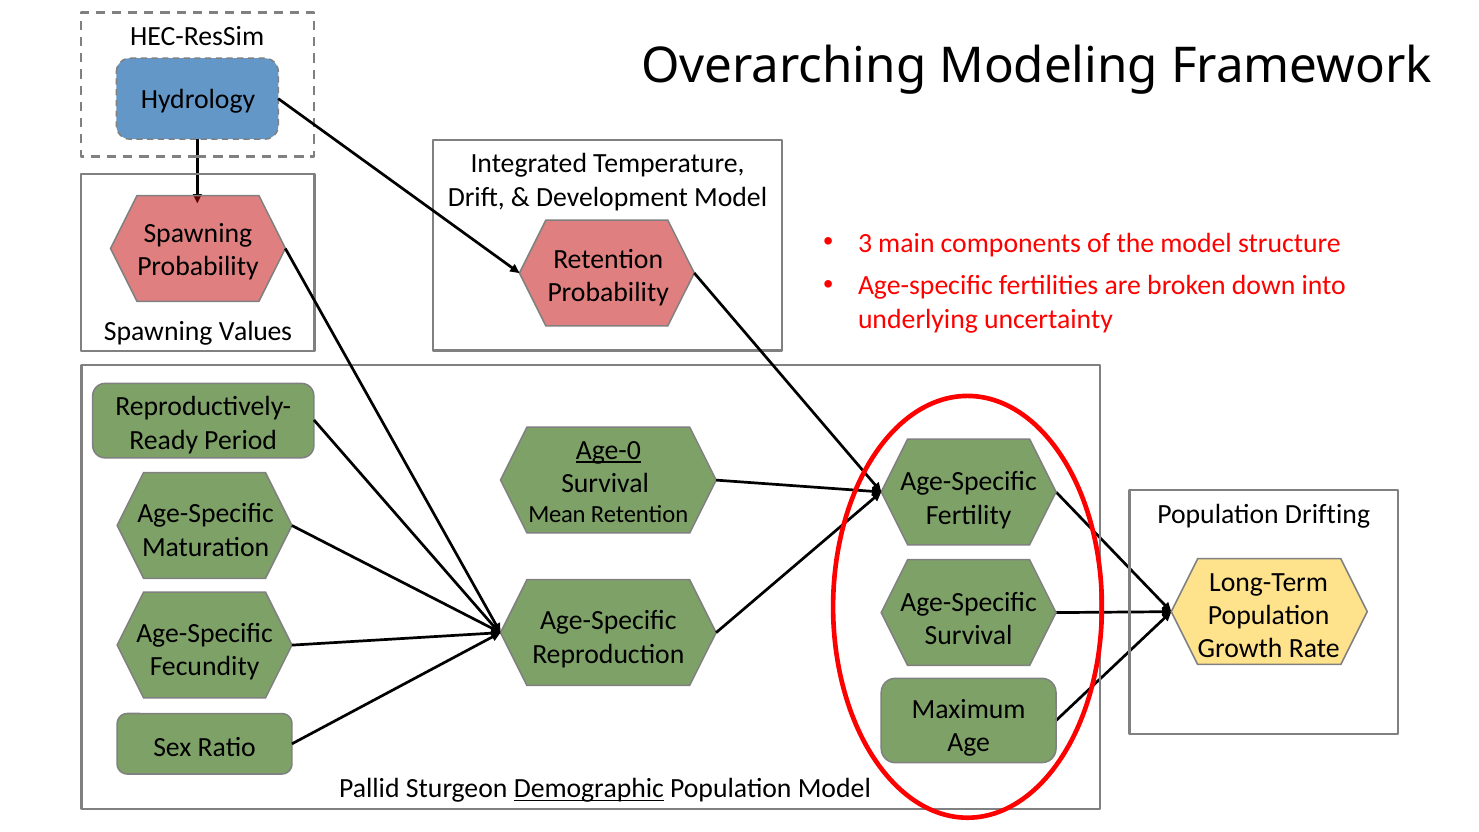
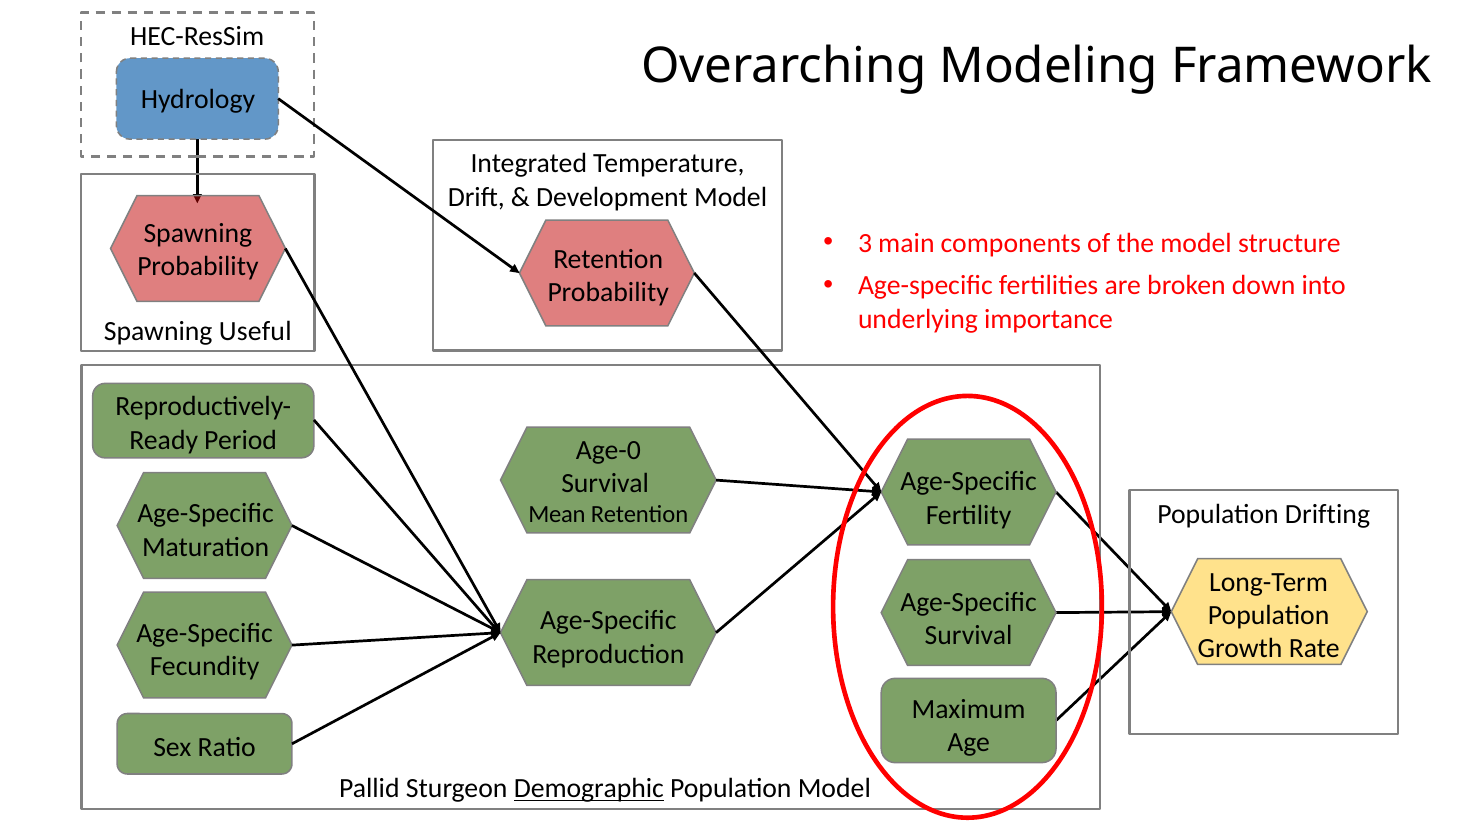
uncertainty: uncertainty -> importance
Values: Values -> Useful
Age-0 underline: present -> none
